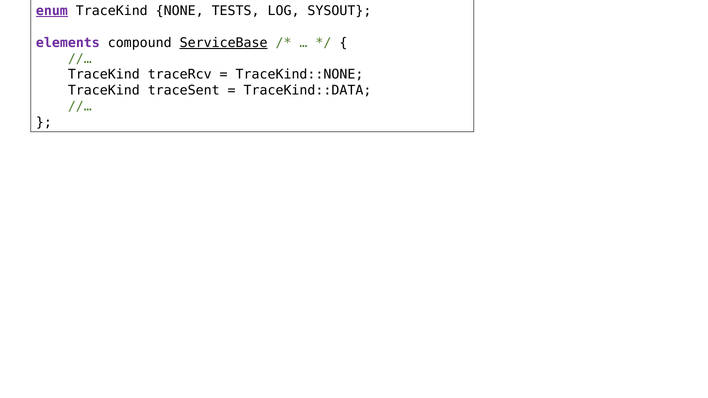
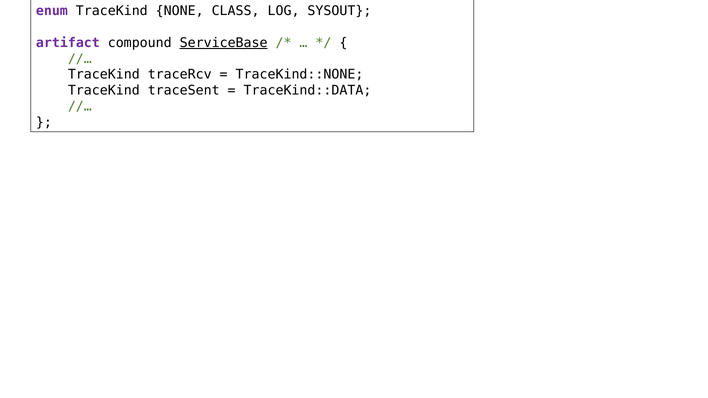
enum underline: present -> none
TESTS: TESTS -> CLASS
elements: elements -> artifact
